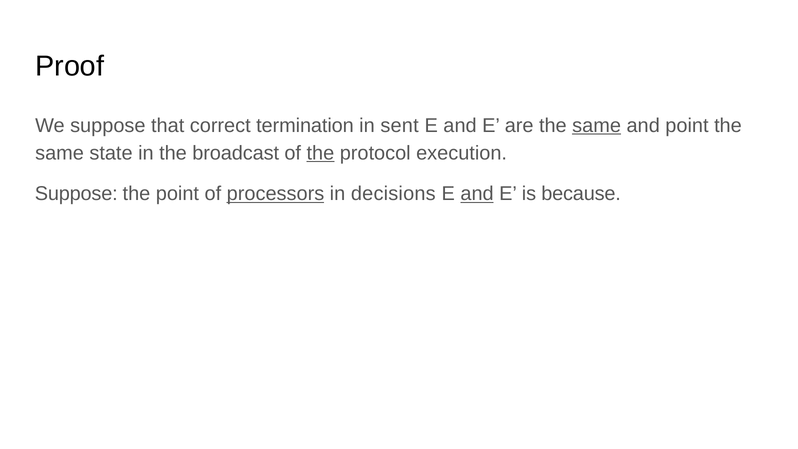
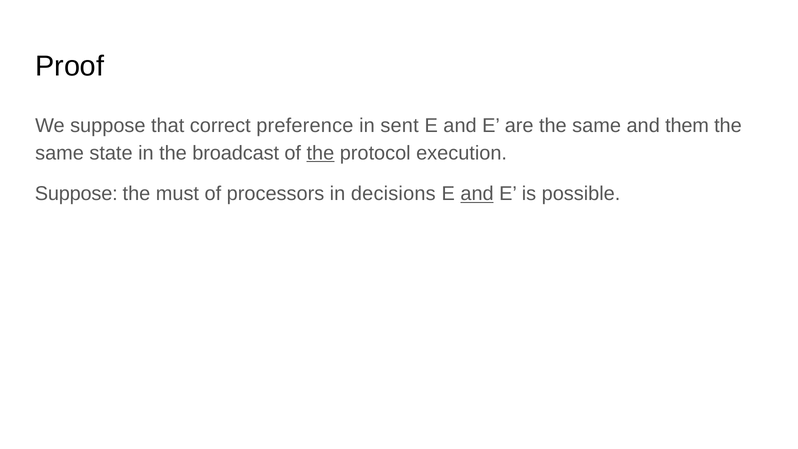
termination: termination -> preference
same at (597, 125) underline: present -> none
and point: point -> them
the point: point -> must
processors underline: present -> none
because: because -> possible
